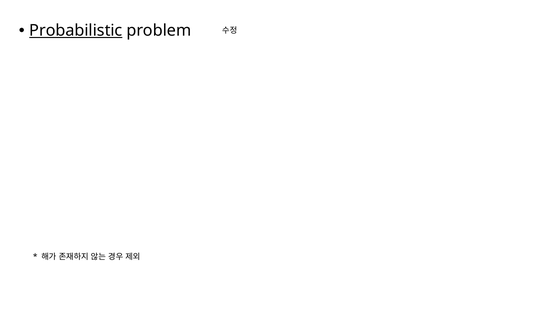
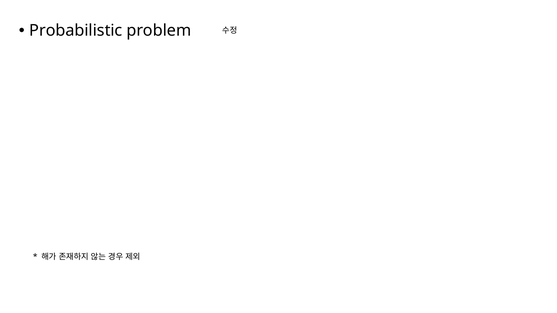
Probabilistic underline: present -> none
